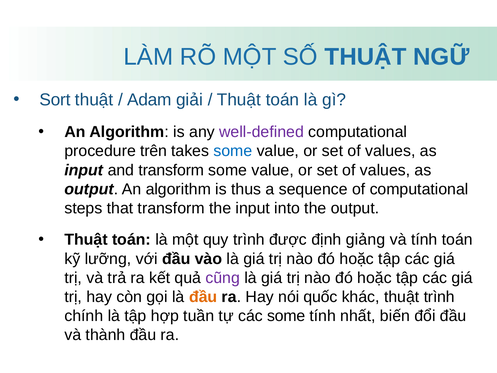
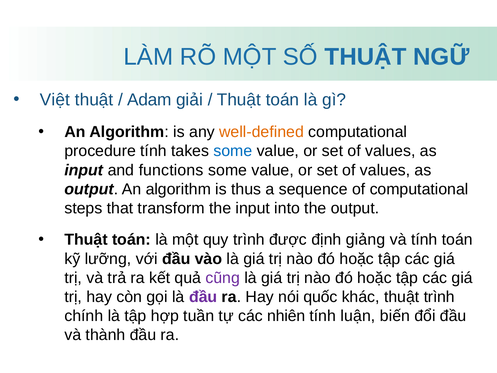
Sort: Sort -> Việt
well-deﬁned colour: purple -> orange
procedure trên: trên -> tính
and transform: transform -> functions
đầu at (203, 297) colour: orange -> purple
các some: some -> nhiên
nhất: nhất -> luận
